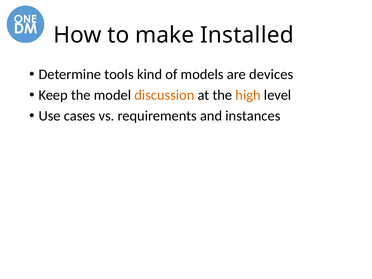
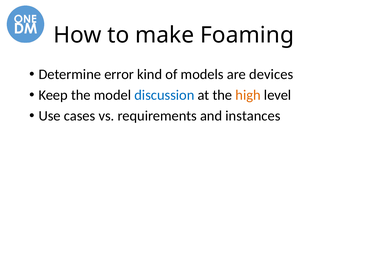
Installed: Installed -> Foaming
tools: tools -> error
discussion colour: orange -> blue
